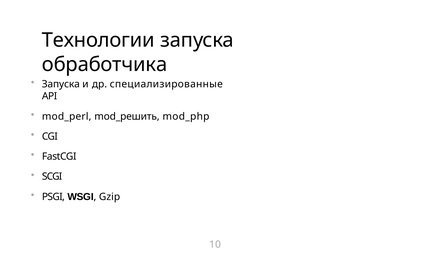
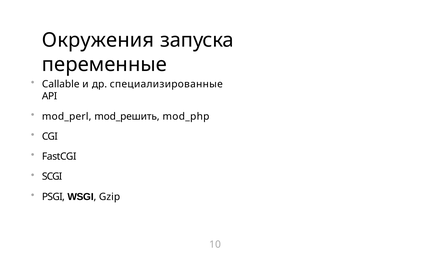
Технологии: Технологии -> Окружения
обработчика: обработчика -> переменные
Запуска at (61, 84): Запуска -> Callable
